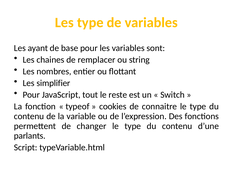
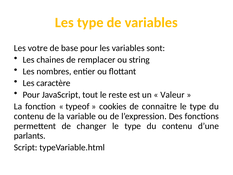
ayant: ayant -> votre
simplifier: simplifier -> caractère
Switch: Switch -> Valeur
